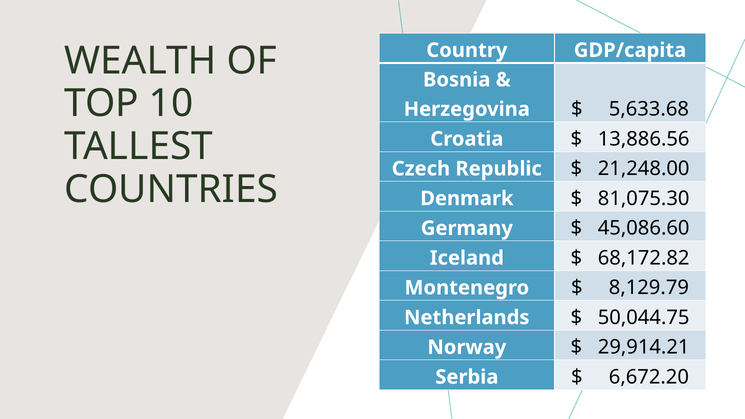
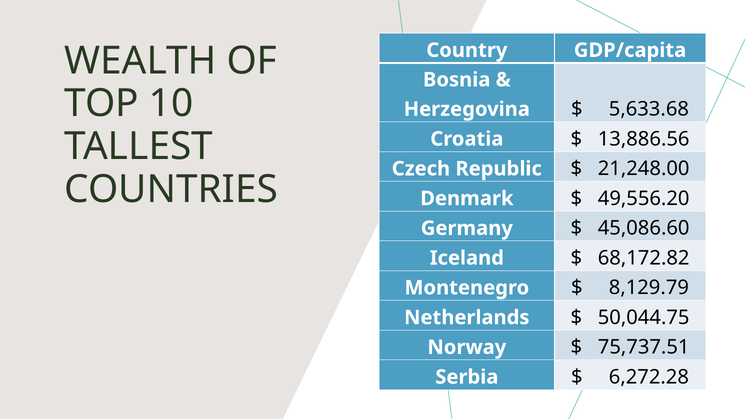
81,075.30: 81,075.30 -> 49,556.20
29,914.21: 29,914.21 -> 75,737.51
6,672.20: 6,672.20 -> 6,272.28
